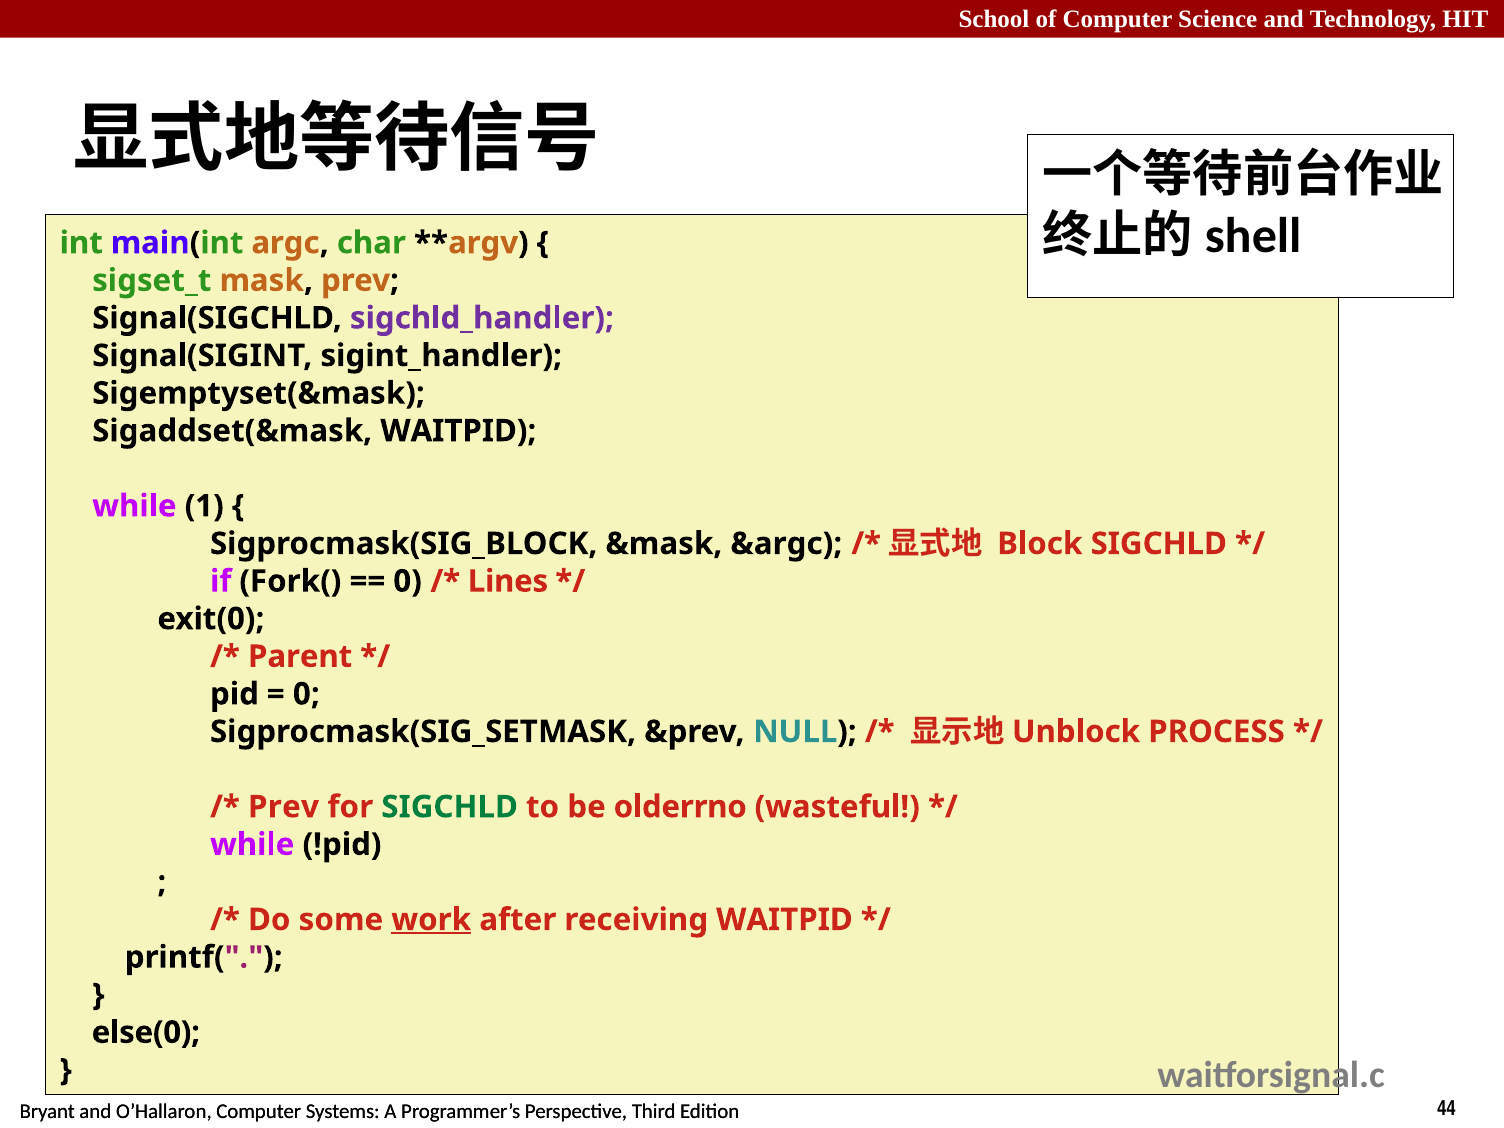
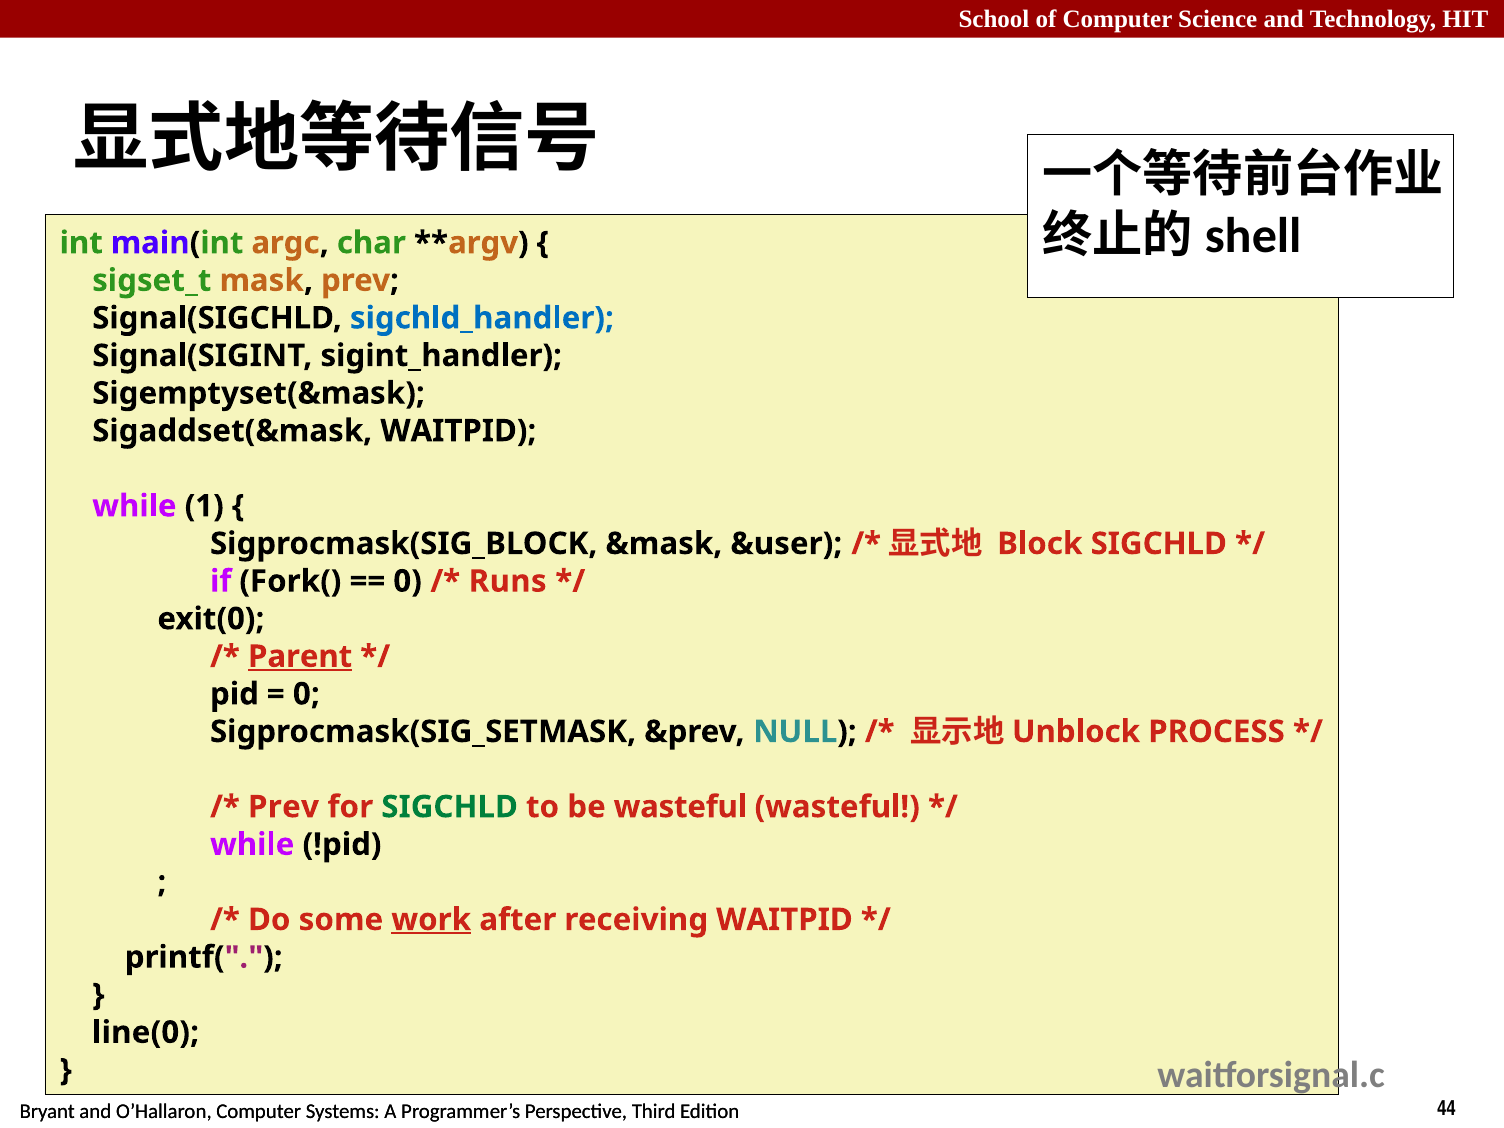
sigchld_handler colour: purple -> blue
&argc: &argc -> &user
Lines: Lines -> Runs
Parent underline: none -> present
be olderrno: olderrno -> wasteful
else(0: else(0 -> line(0
